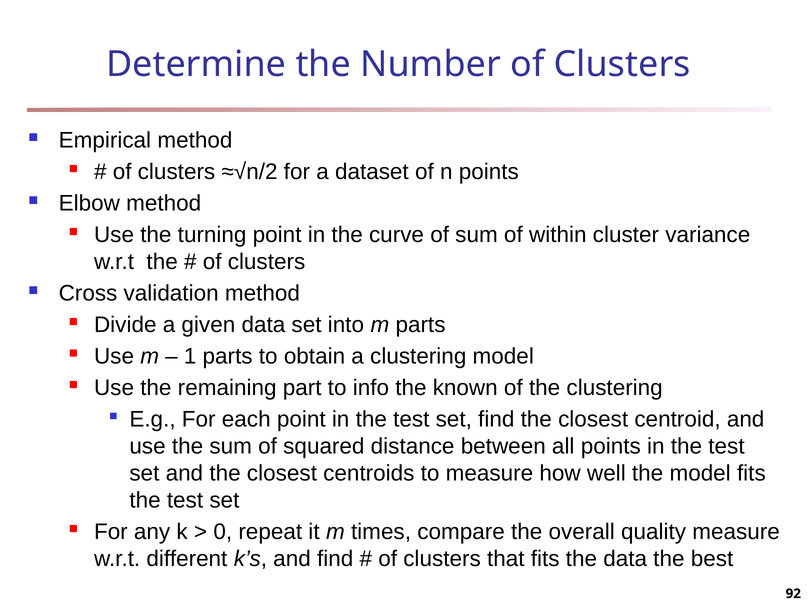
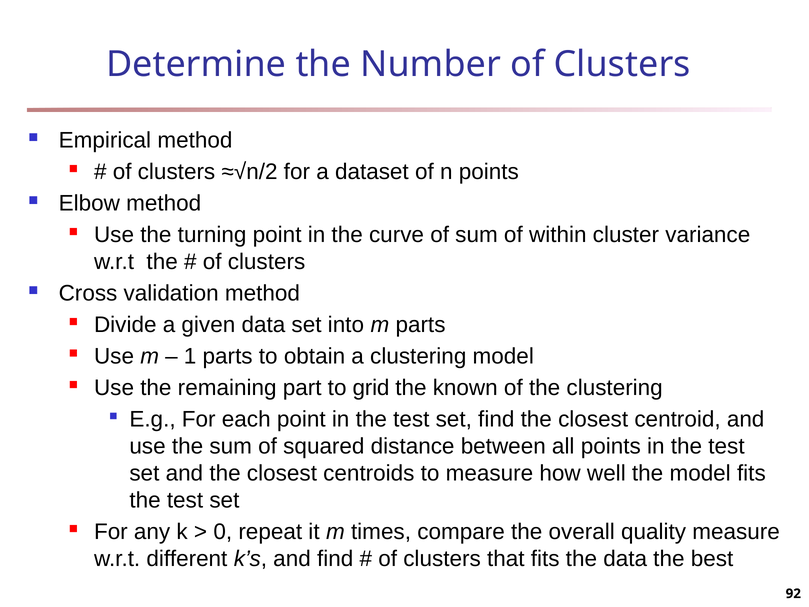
info: info -> grid
